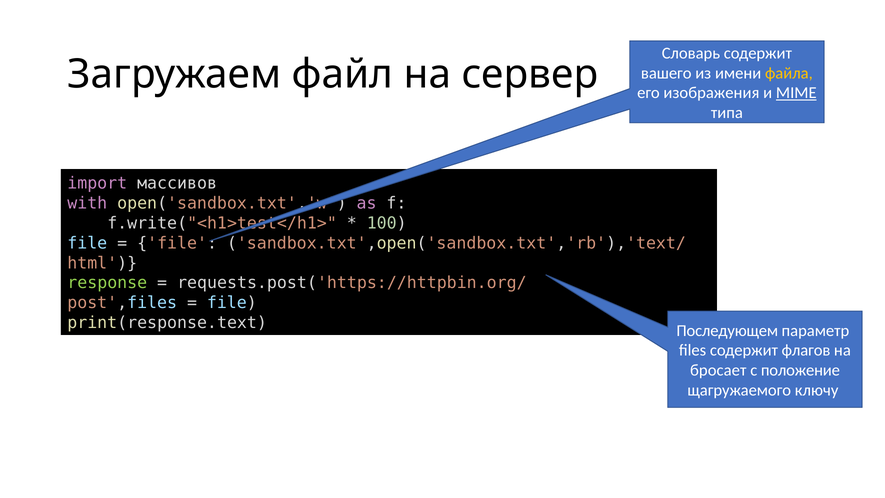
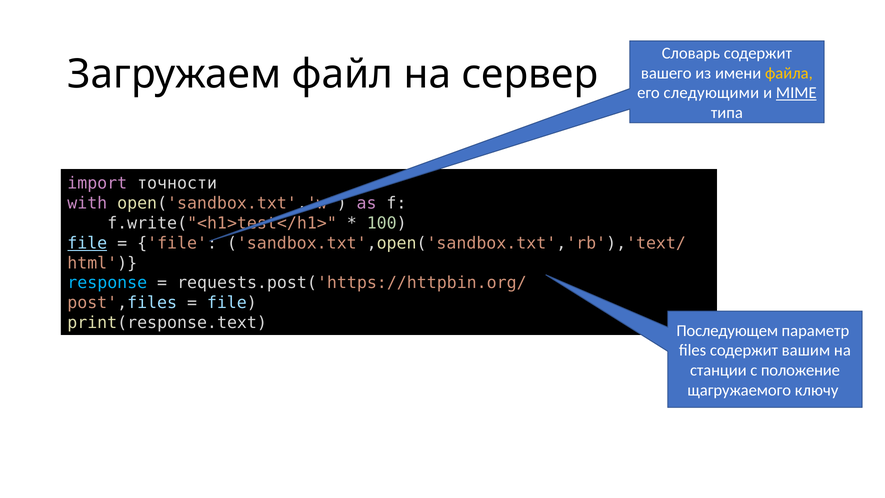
изображения: изображения -> следующими
массивов: массивов -> точности
file at (87, 243) underline: none -> present
response colour: light green -> light blue
флагов: флагов -> вашим
бросает: бросает -> станции
